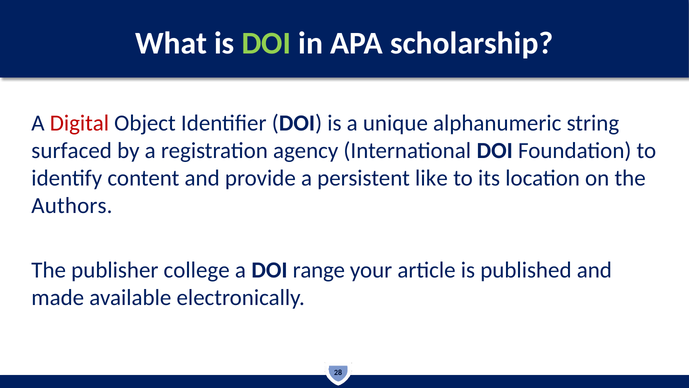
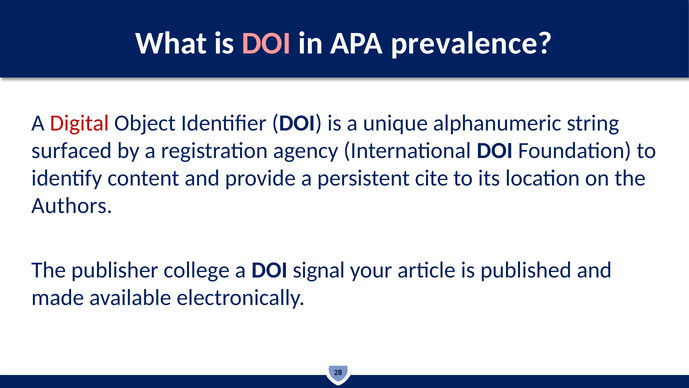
DOI at (266, 43) colour: light green -> pink
scholarship: scholarship -> prevalence
like: like -> cite
range: range -> signal
